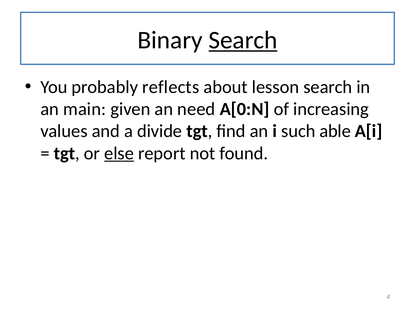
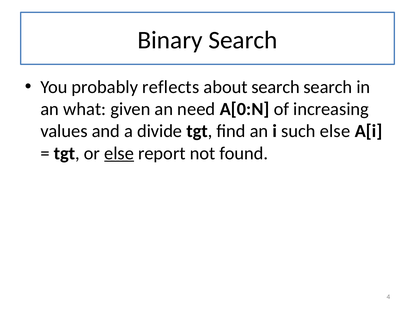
Search at (243, 40) underline: present -> none
about lesson: lesson -> search
main: main -> what
such able: able -> else
